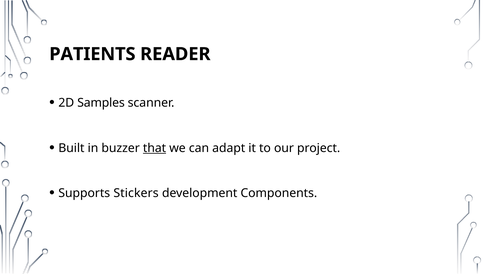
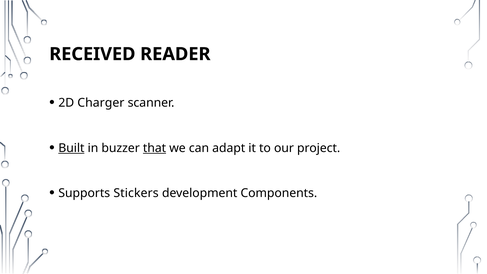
PATIENTS: PATIENTS -> RECEIVED
Samples: Samples -> Charger
Built underline: none -> present
